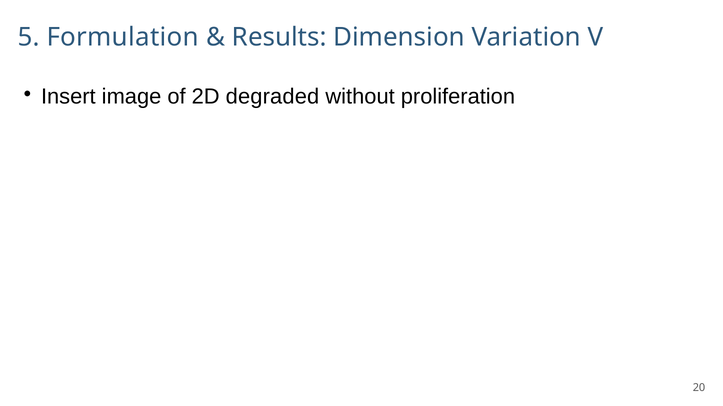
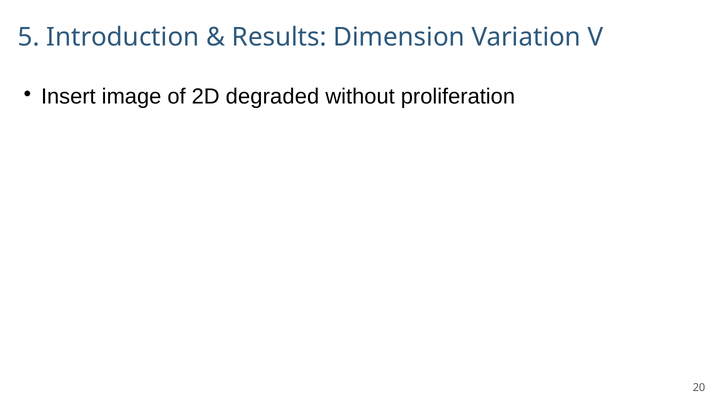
Formulation: Formulation -> Introduction
